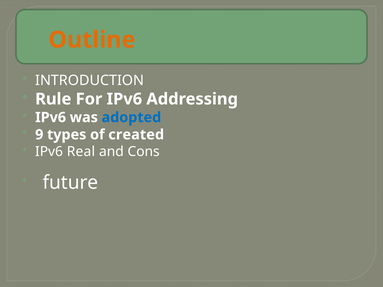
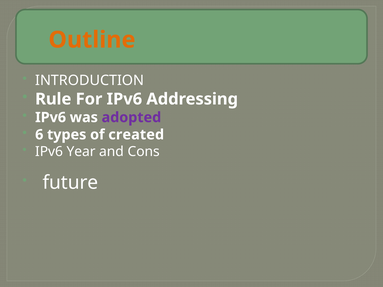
adopted colour: blue -> purple
9: 9 -> 6
Real: Real -> Year
